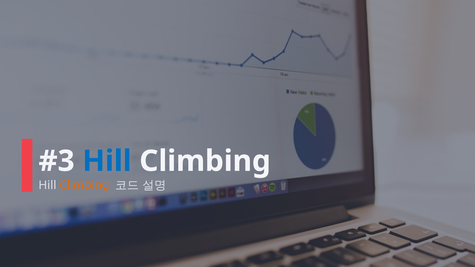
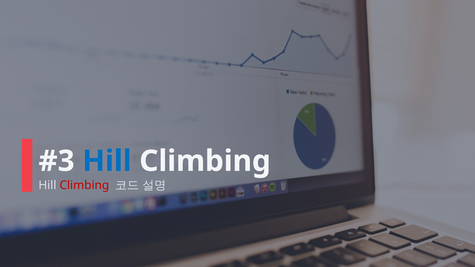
Climbing at (84, 185) colour: orange -> red
